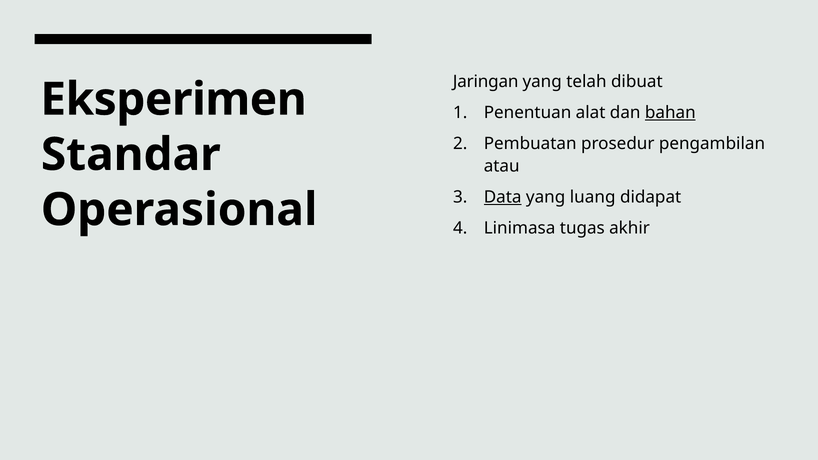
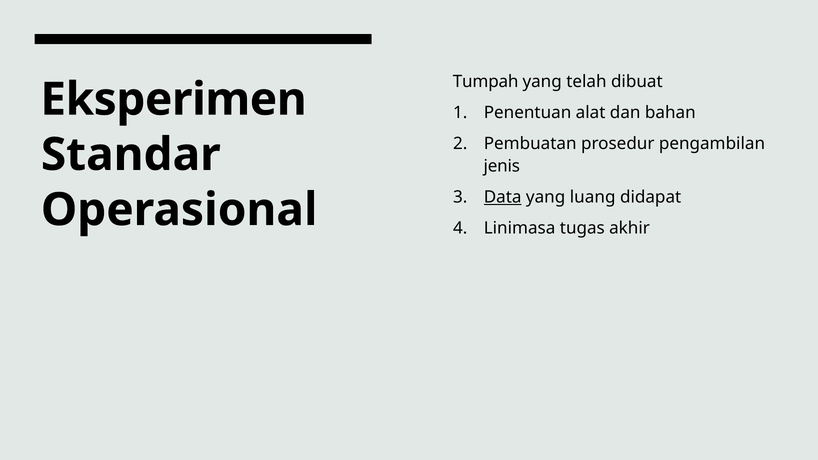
Jaringan: Jaringan -> Tumpah
bahan underline: present -> none
atau: atau -> jenis
